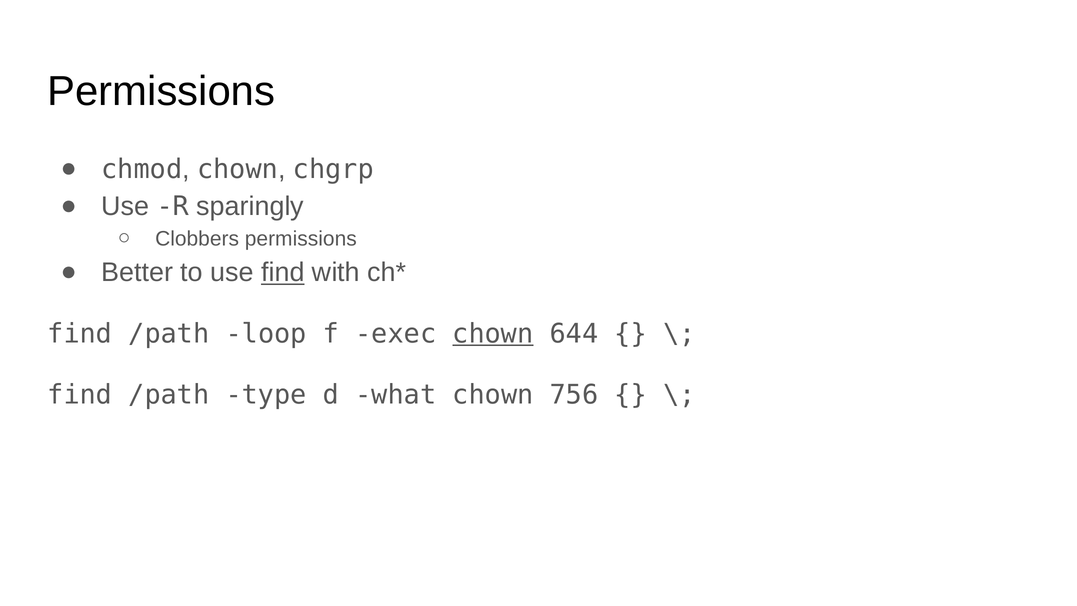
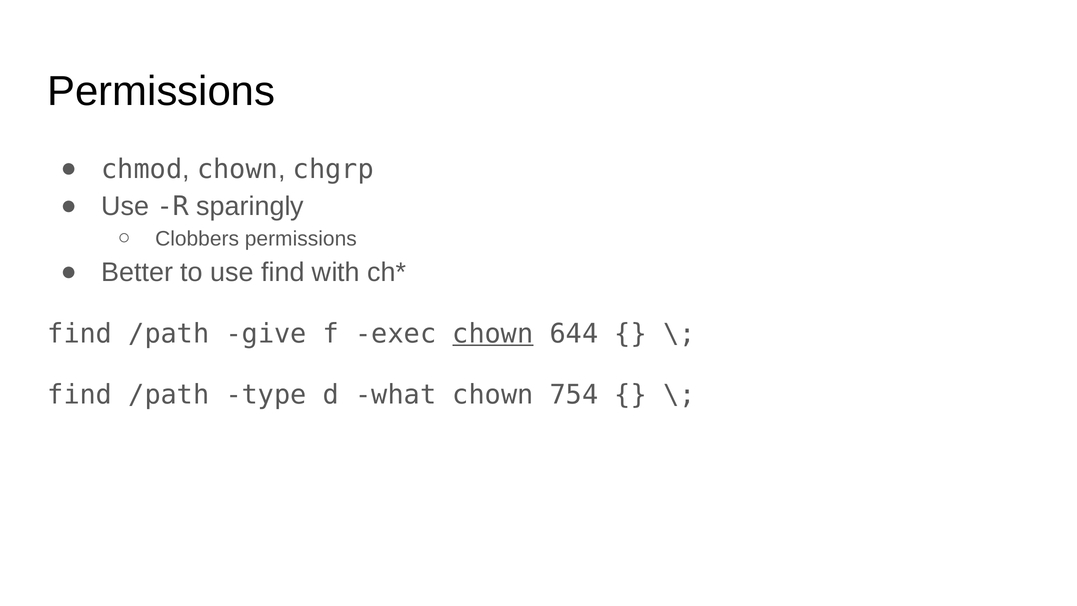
find at (283, 273) underline: present -> none
loop: loop -> give
756: 756 -> 754
